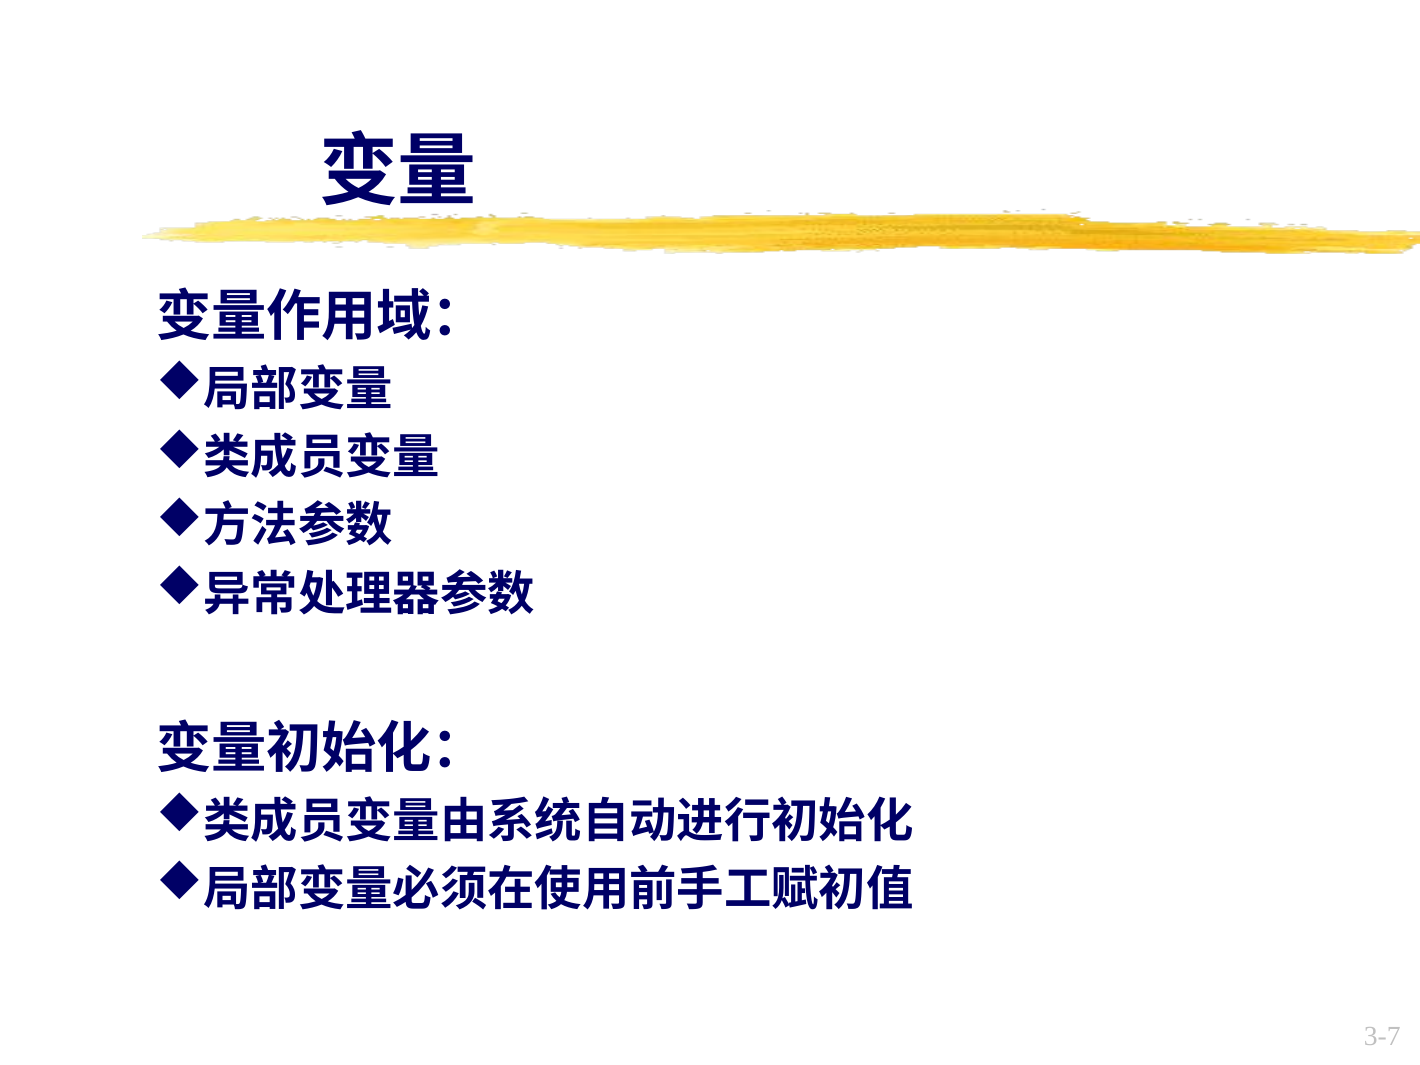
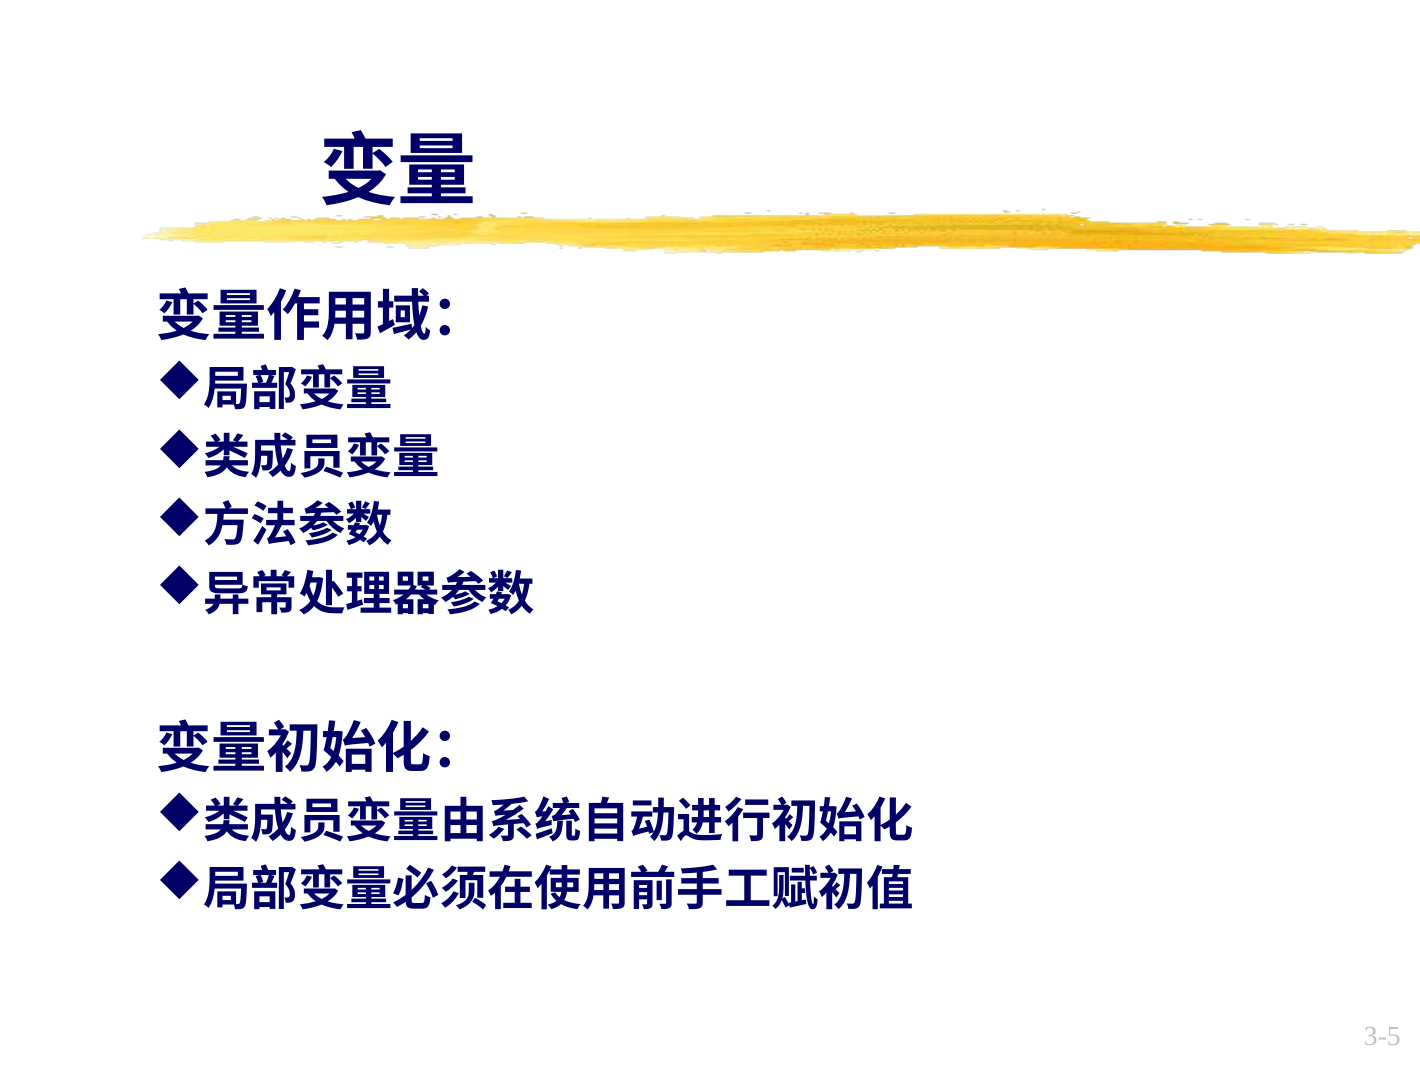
3-7: 3-7 -> 3-5
